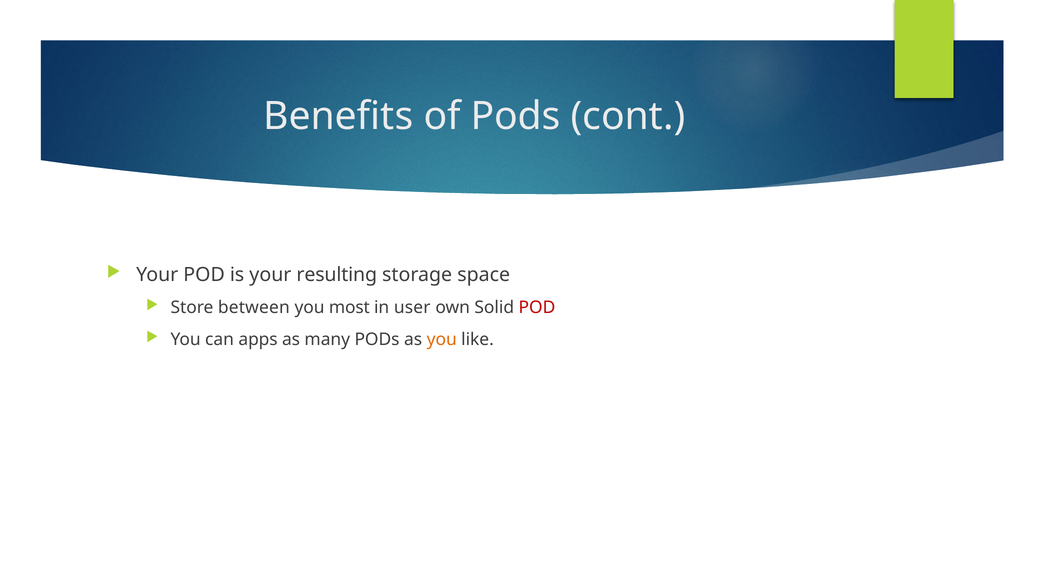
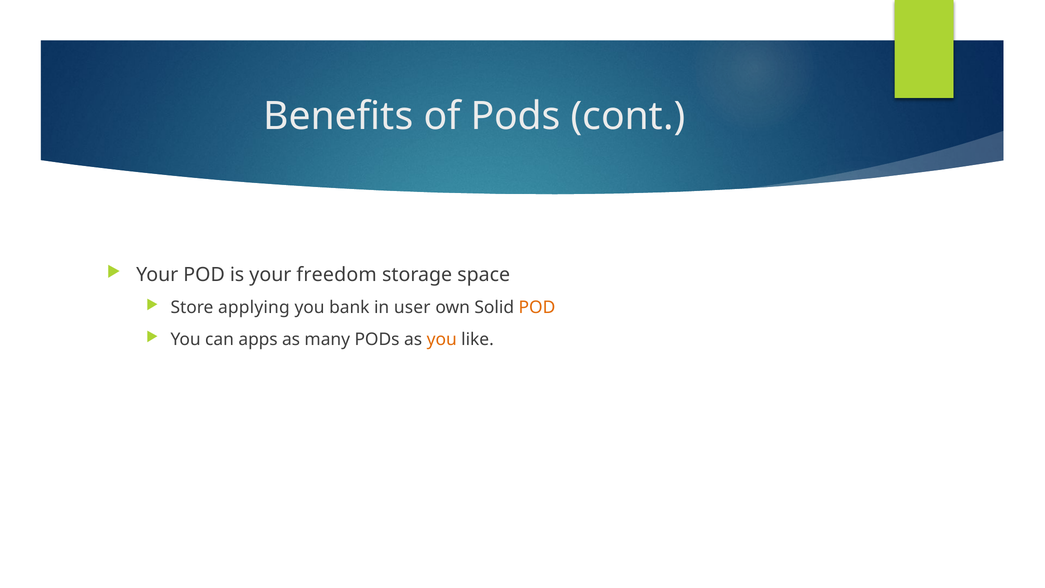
resulting: resulting -> freedom
between: between -> applying
most: most -> bank
POD at (537, 308) colour: red -> orange
